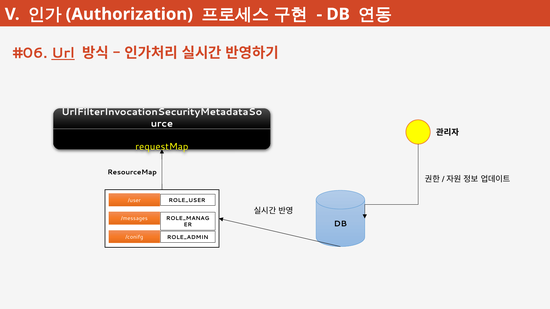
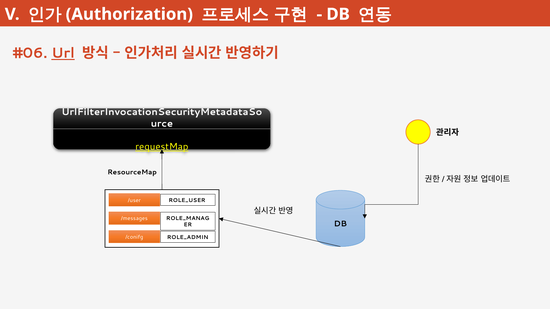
requestMap underline: none -> present
